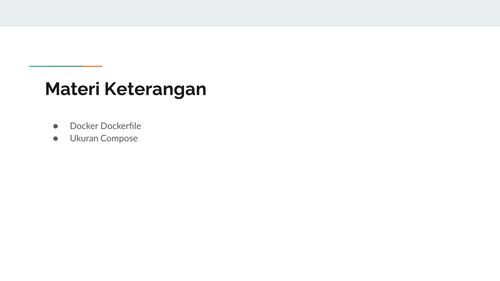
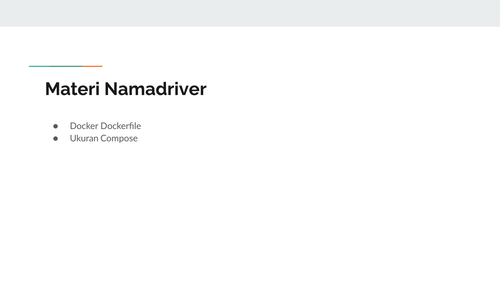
Keterangan: Keterangan -> Namadriver
